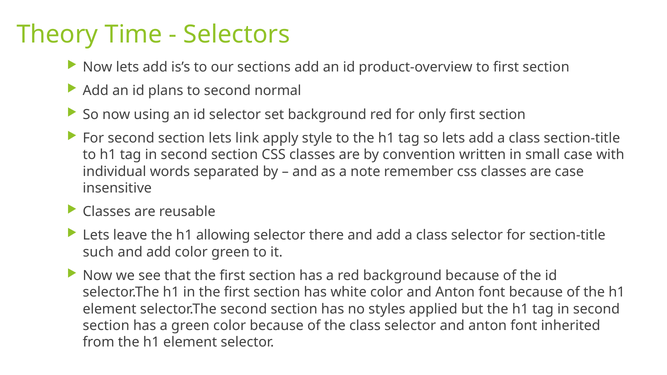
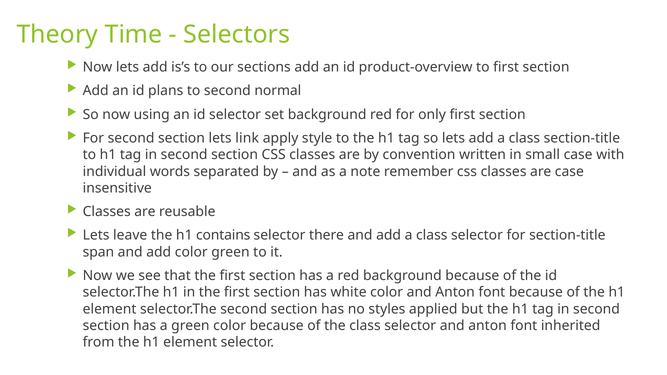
allowing: allowing -> contains
such: such -> span
